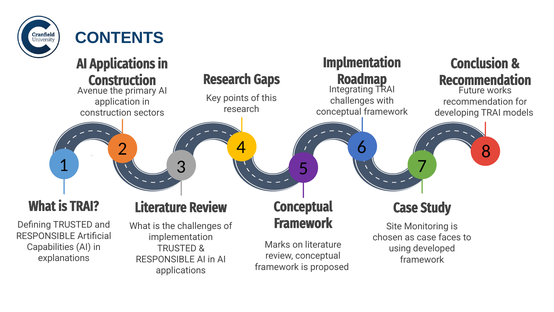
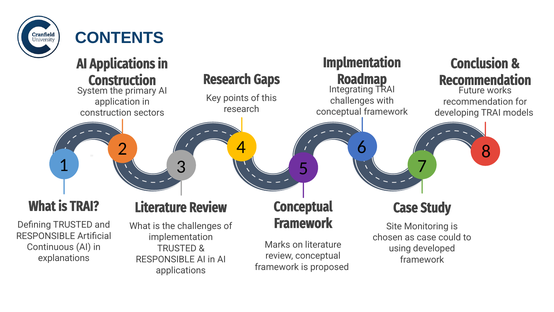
Avenue: Avenue -> System
faces: faces -> could
Capabilities: Capabilities -> Continuous
